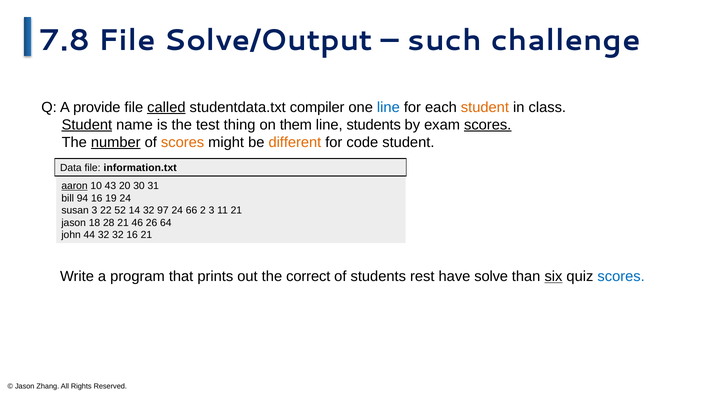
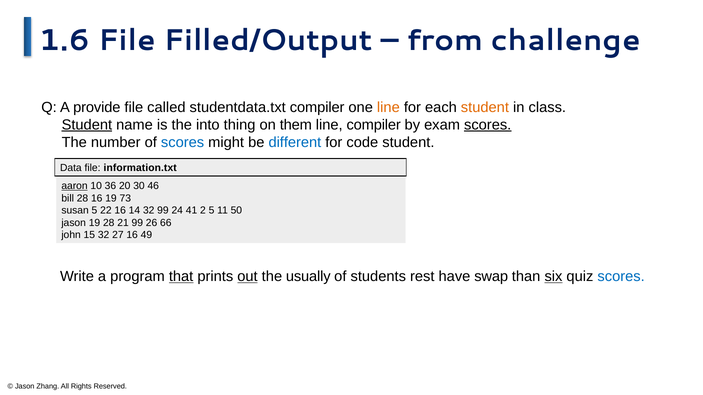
7.8: 7.8 -> 1.6
Solve/Output: Solve/Output -> Filled/Output
such: such -> from
called underline: present -> none
line at (388, 107) colour: blue -> orange
test: test -> into
line students: students -> compiler
number underline: present -> none
scores at (183, 143) colour: orange -> blue
different colour: orange -> blue
43: 43 -> 36
31: 31 -> 46
bill 94: 94 -> 28
19 24: 24 -> 73
susan 3: 3 -> 5
22 52: 52 -> 16
32 97: 97 -> 99
66: 66 -> 41
2 3: 3 -> 5
11 21: 21 -> 50
jason 18: 18 -> 19
21 46: 46 -> 99
64: 64 -> 66
44: 44 -> 15
32 32: 32 -> 27
16 21: 21 -> 49
that underline: none -> present
out underline: none -> present
correct: correct -> usually
solve: solve -> swap
